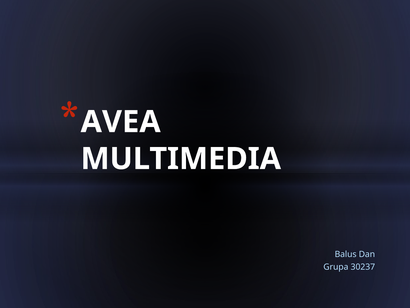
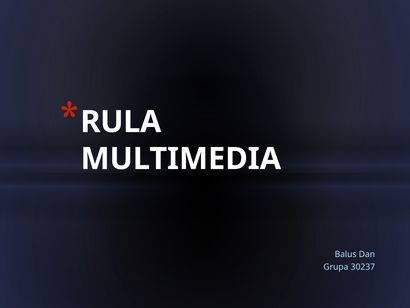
AVEA: AVEA -> RULA
